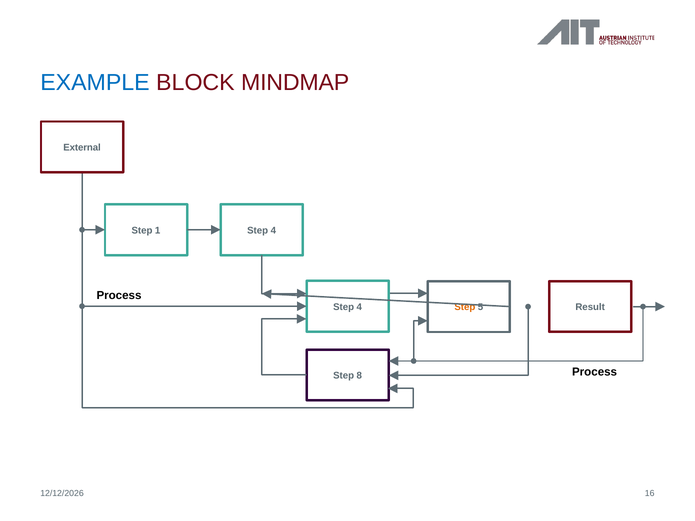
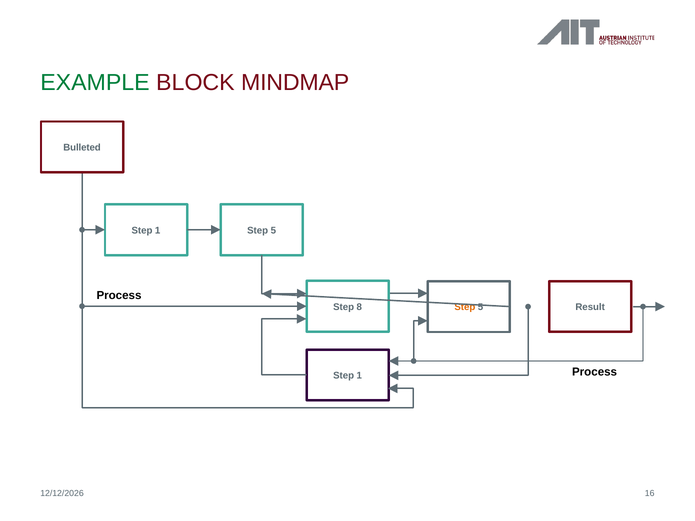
EXAMPLE colour: blue -> green
External: External -> Bulleted
1 Step 4: 4 -> 5
4 at (359, 307): 4 -> 8
8 at (359, 376): 8 -> 1
